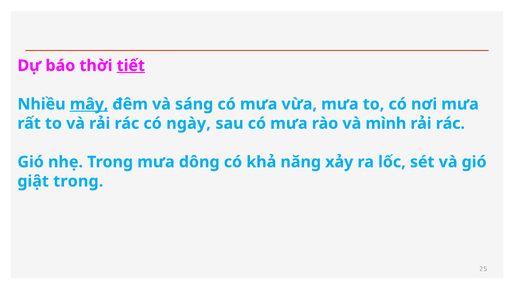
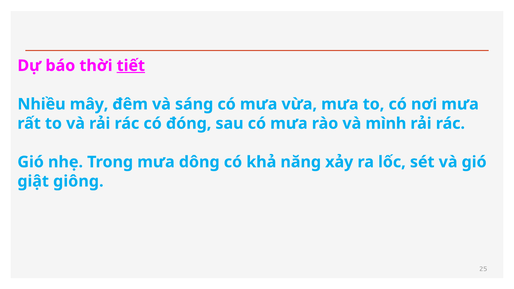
mây underline: present -> none
ngày: ngày -> đóng
giật trong: trong -> giông
